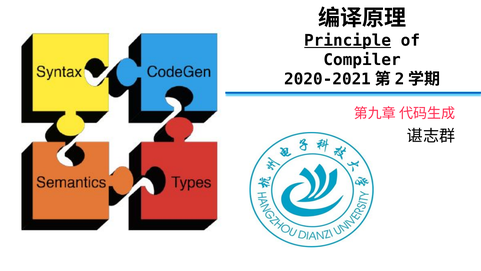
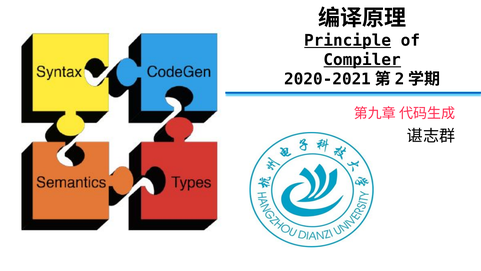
Compiler underline: none -> present
